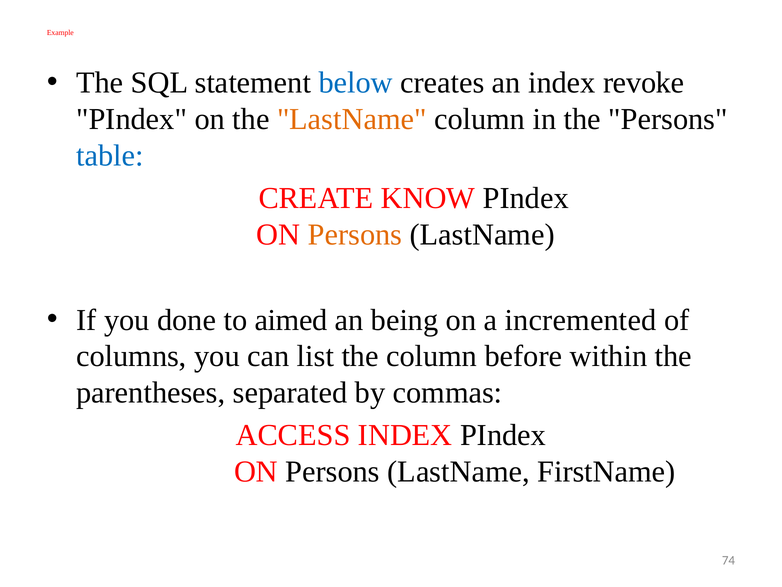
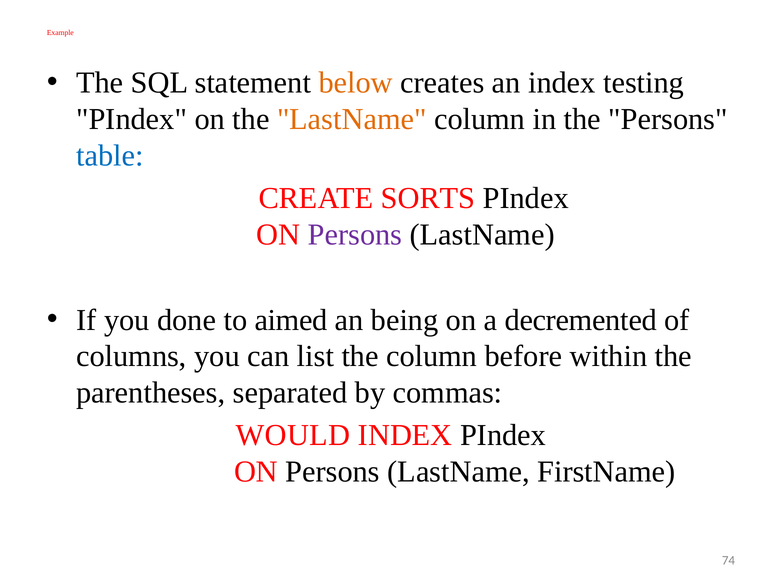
below colour: blue -> orange
revoke: revoke -> testing
KNOW: KNOW -> SORTS
Persons at (355, 235) colour: orange -> purple
incremented: incremented -> decremented
ACCESS: ACCESS -> WOULD
